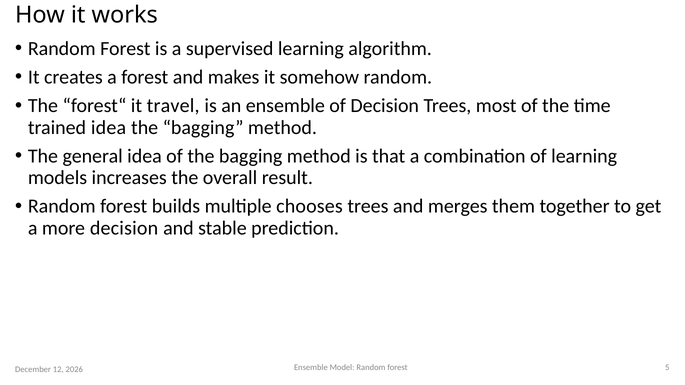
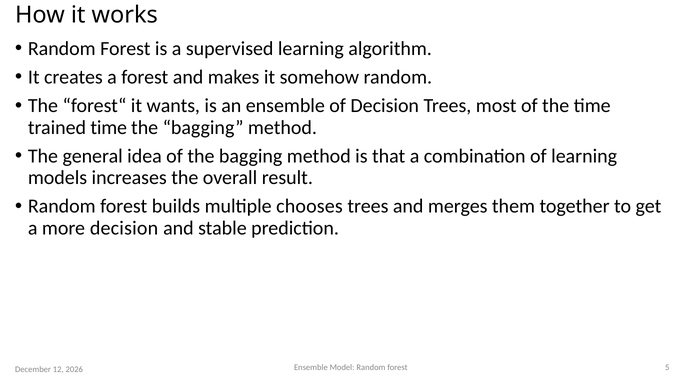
travel: travel -> wants
trained idea: idea -> time
